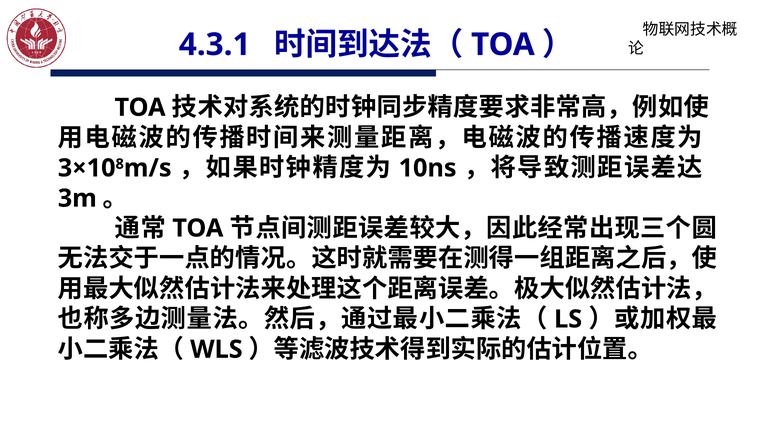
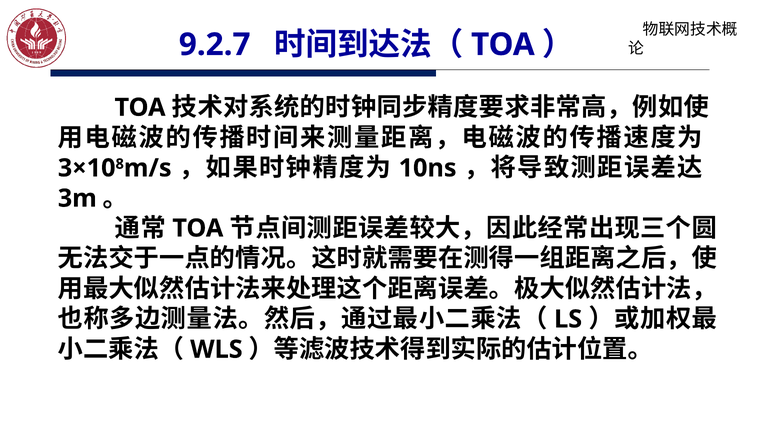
4.3.1: 4.3.1 -> 9.2.7
